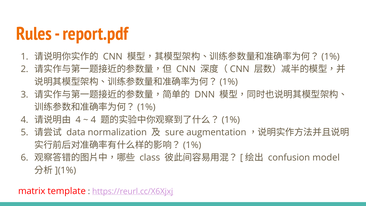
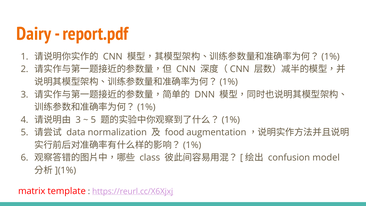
Rules: Rules -> Dairy
4 at (78, 120): 4 -> 3
4 at (93, 120): 4 -> 5
sure: sure -> food
